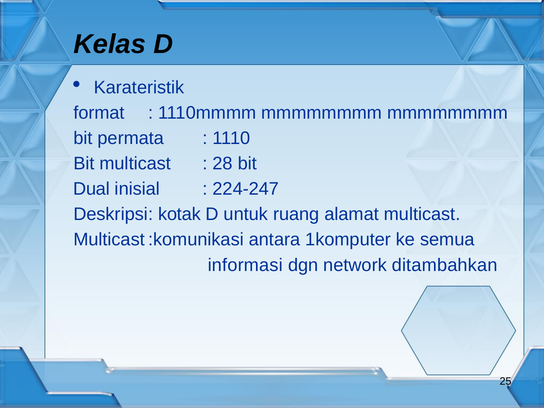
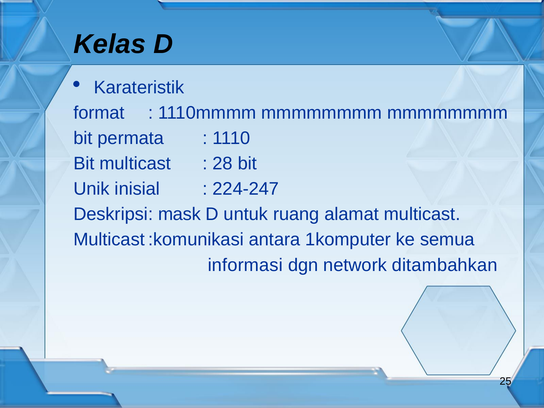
Dual: Dual -> Unik
kotak: kotak -> mask
